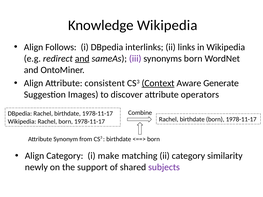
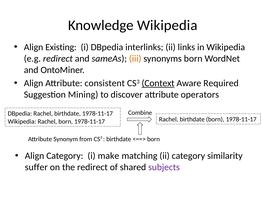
Follows: Follows -> Existing
and at (82, 59) underline: present -> none
iii colour: purple -> orange
Generate: Generate -> Required
Images: Images -> Mining
newly: newly -> suffer
the support: support -> redirect
